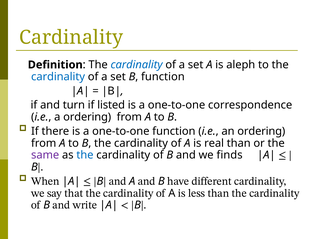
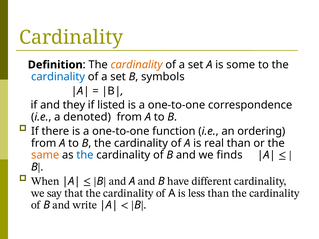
cardinality at (137, 65) colour: blue -> orange
aleph: aleph -> some
B function: function -> symbols
turn: turn -> they
a ordering: ordering -> denoted
same colour: purple -> orange
